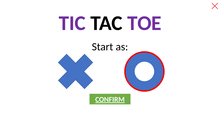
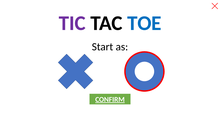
TOE colour: purple -> blue
